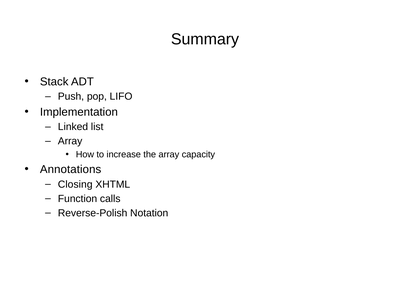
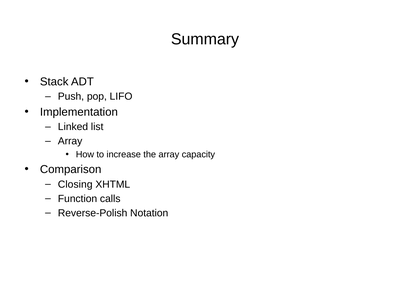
Annotations: Annotations -> Comparison
